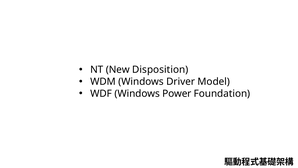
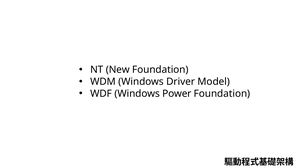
New Disposition: Disposition -> Foundation
